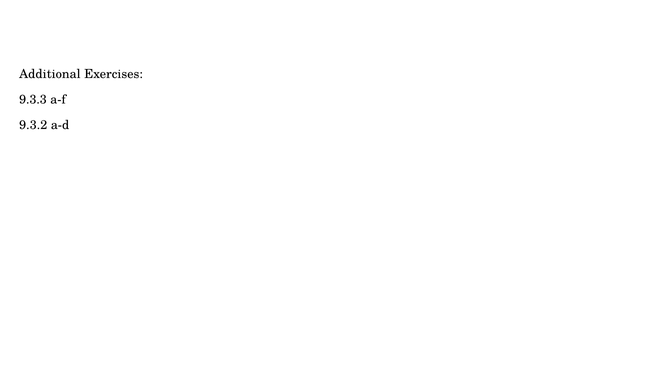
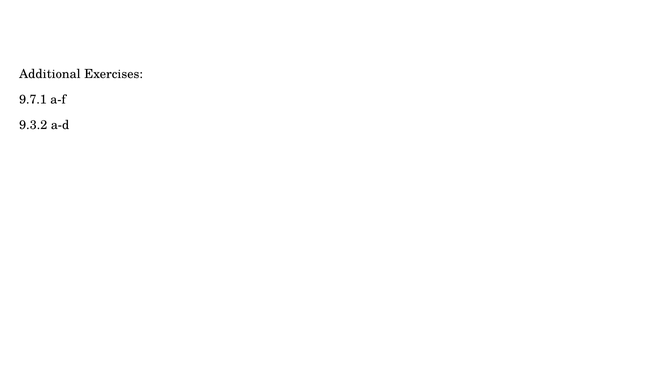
9.3.3: 9.3.3 -> 9.7.1
